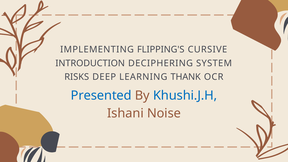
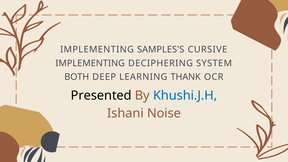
FLIPPING'S: FLIPPING'S -> SAMPLES'S
INTRODUCTION at (90, 63): INTRODUCTION -> IMPLEMENTING
RISKS: RISKS -> BOTH
Presented colour: blue -> black
